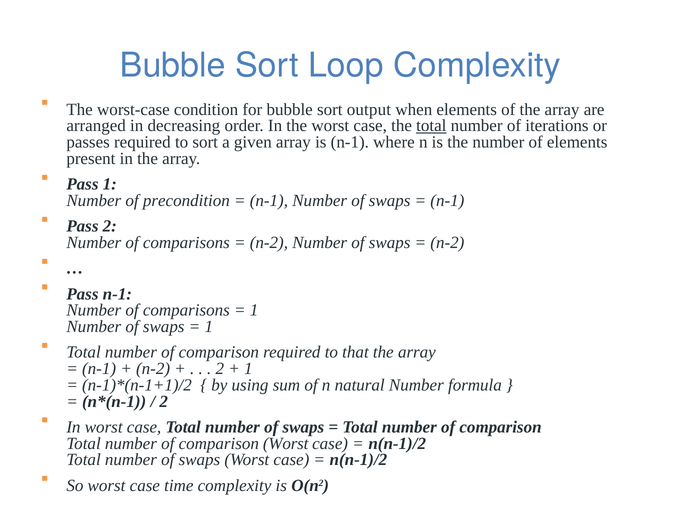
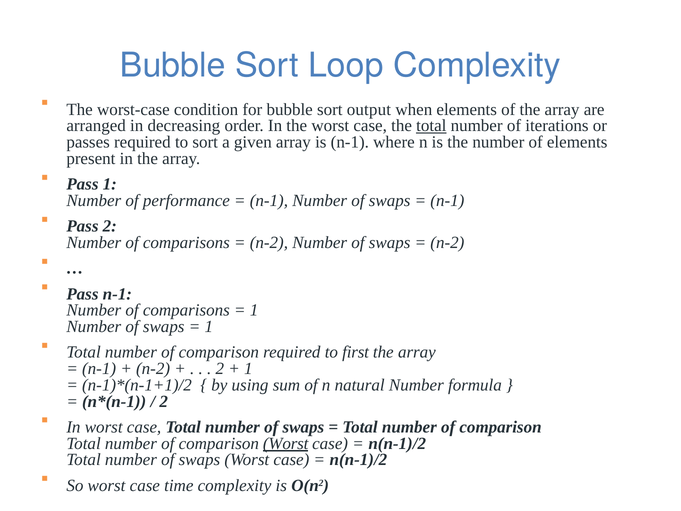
precondition: precondition -> performance
that: that -> first
Worst at (286, 443) underline: none -> present
